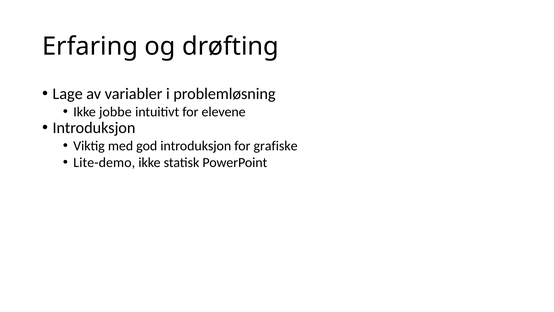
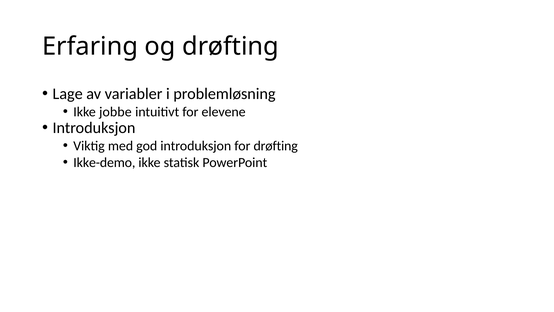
for grafiske: grafiske -> drøfting
Lite-demo: Lite-demo -> Ikke-demo
